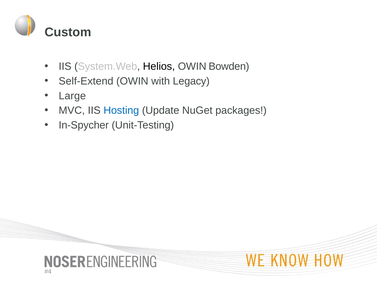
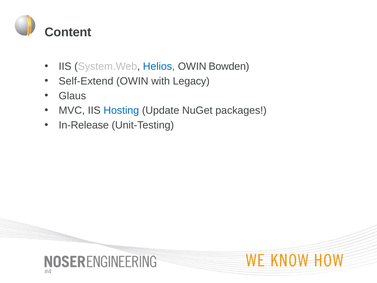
Custom: Custom -> Content
Helios colour: black -> blue
Large: Large -> Glaus
In-Spycher: In-Spycher -> In-Release
